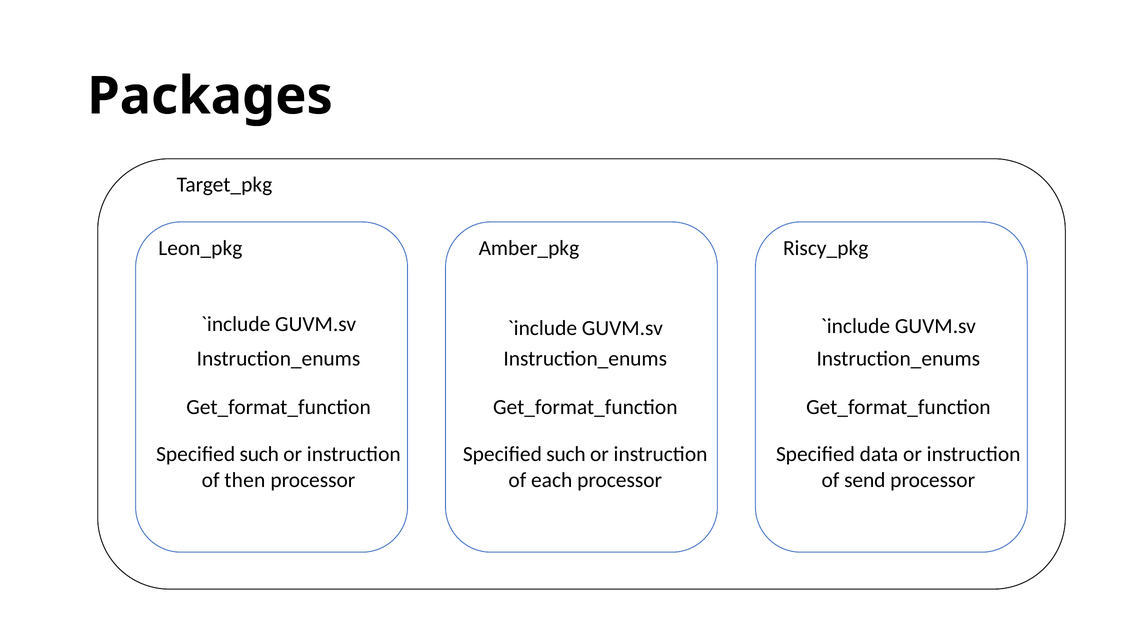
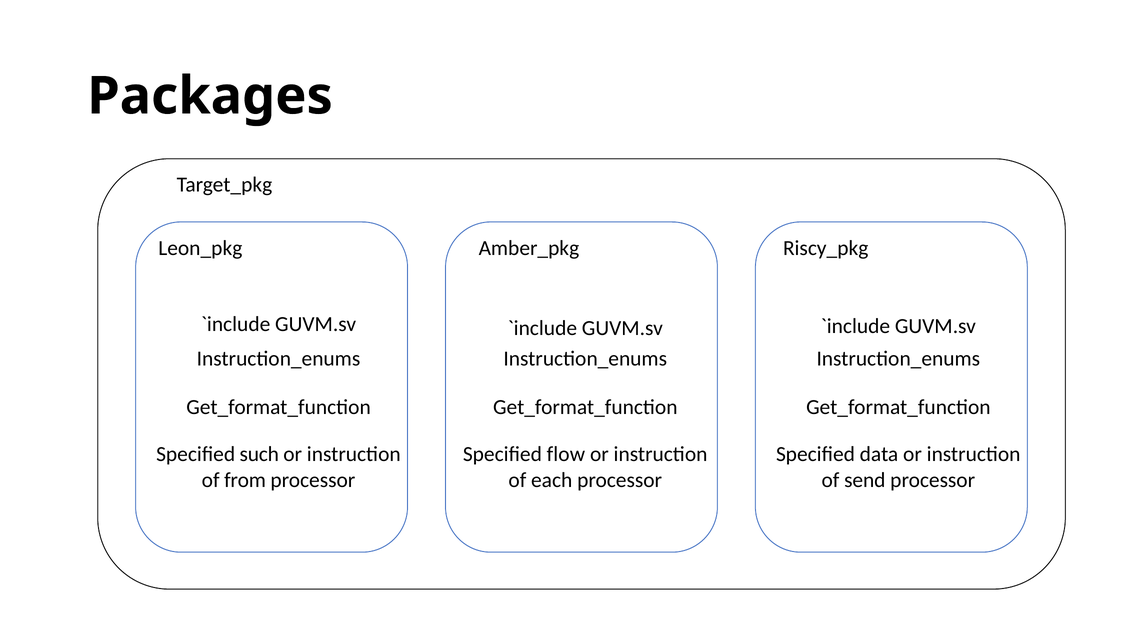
such at (566, 454): such -> flow
then: then -> from
